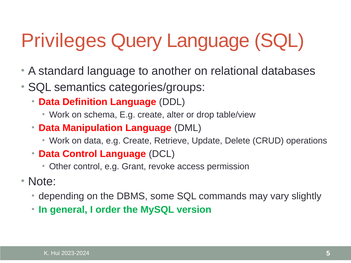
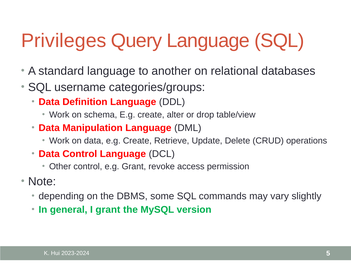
semantics: semantics -> username
I order: order -> grant
